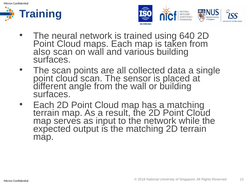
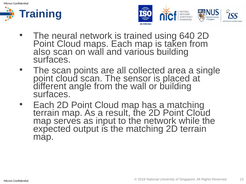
data: data -> area
